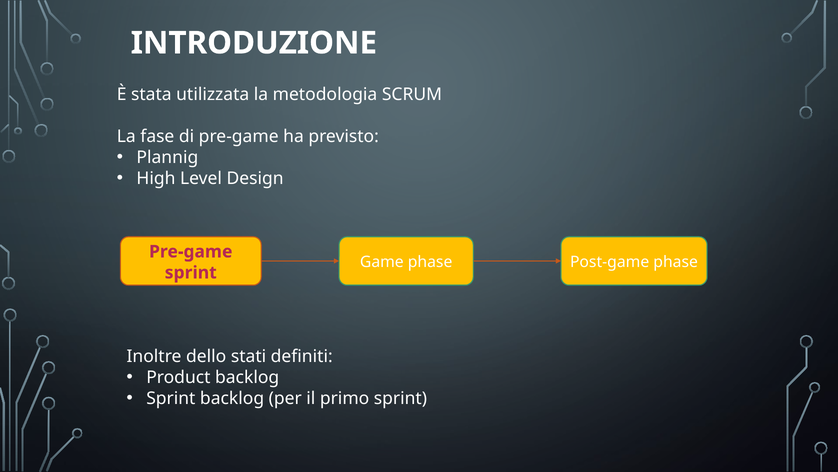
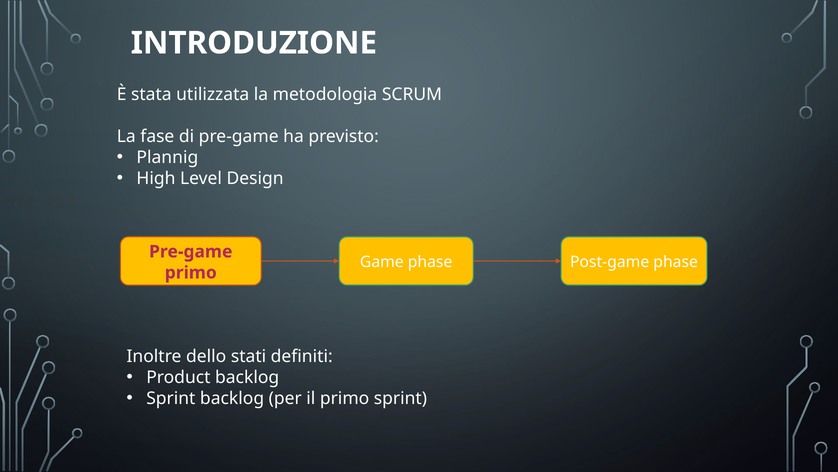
sprint at (191, 272): sprint -> primo
